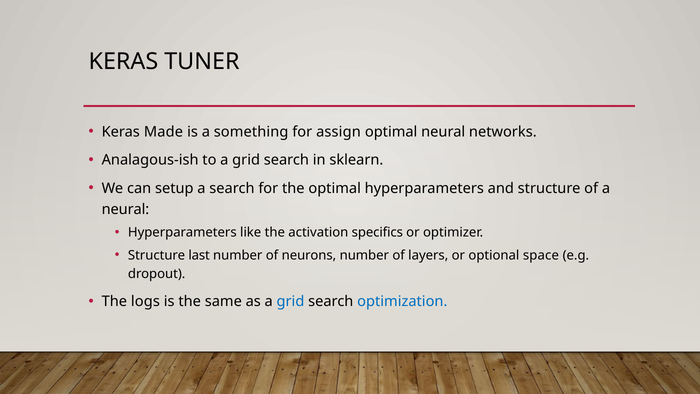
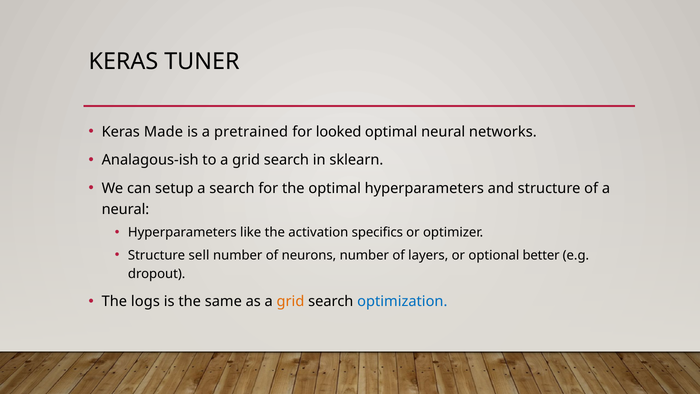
something: something -> pretrained
assign: assign -> looked
last: last -> sell
space: space -> better
grid at (290, 301) colour: blue -> orange
